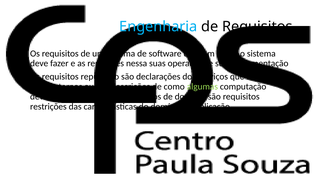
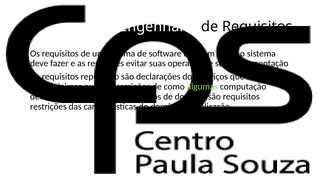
Engenharia colour: light blue -> white
nessa: nessa -> evitar
externos: externos -> mínimas
